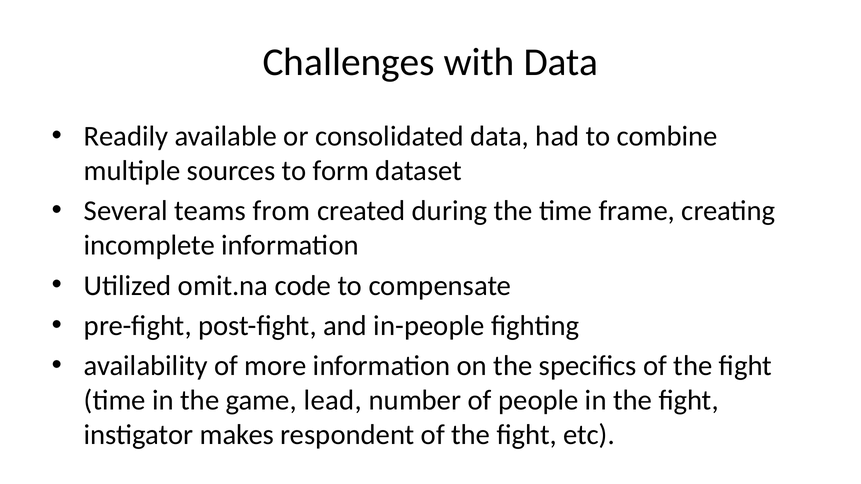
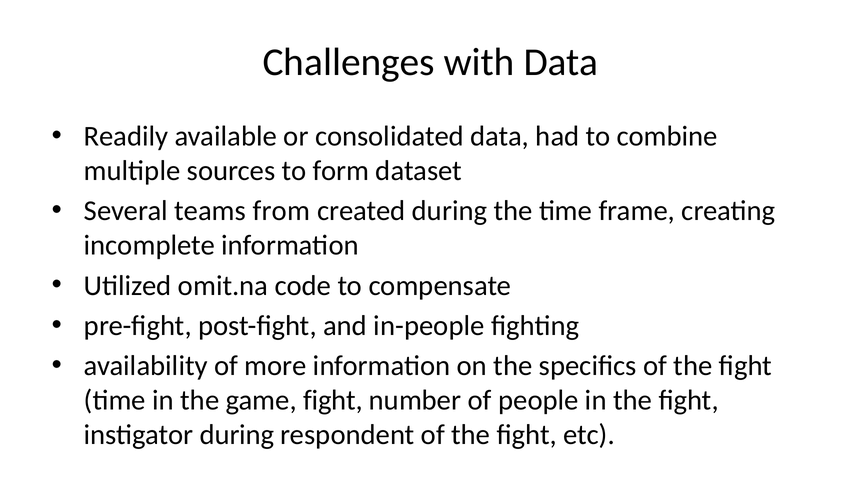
game lead: lead -> fight
instigator makes: makes -> during
